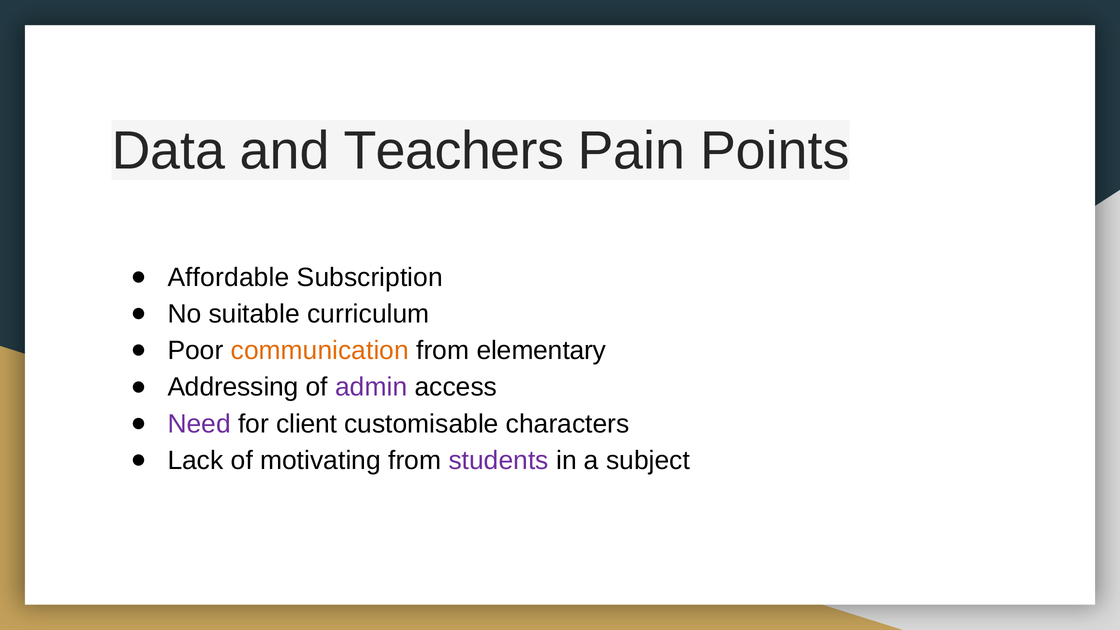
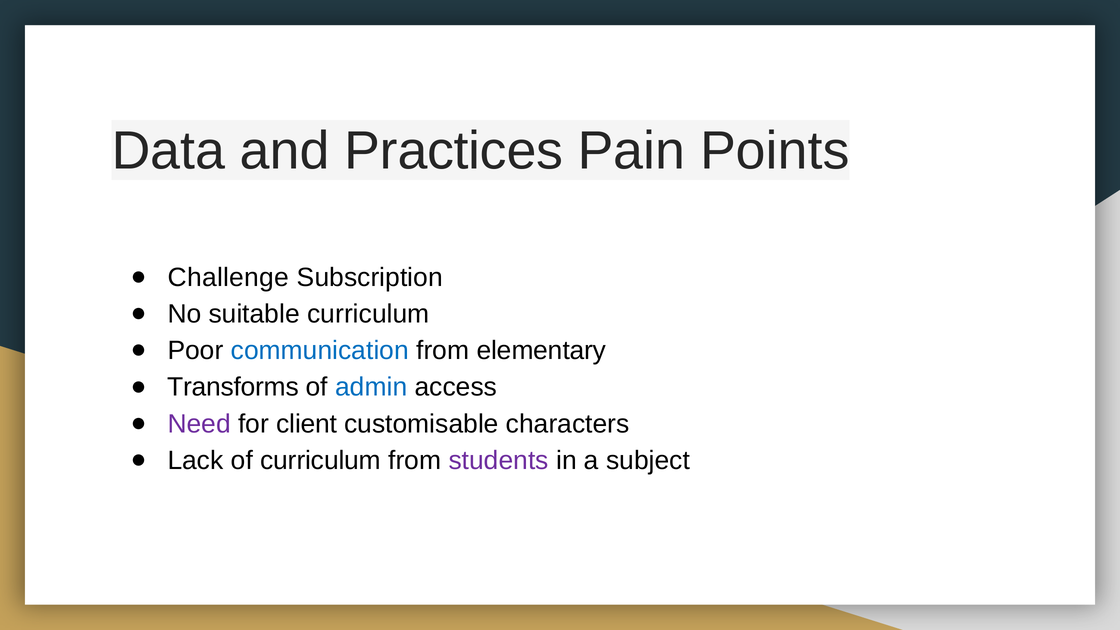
Teachers: Teachers -> Practices
Affordable: Affordable -> Challenge
communication colour: orange -> blue
Addressing: Addressing -> Transforms
admin colour: purple -> blue
of motivating: motivating -> curriculum
